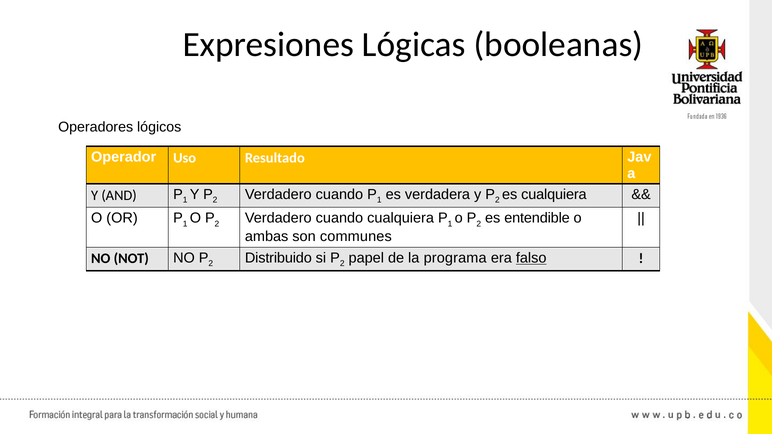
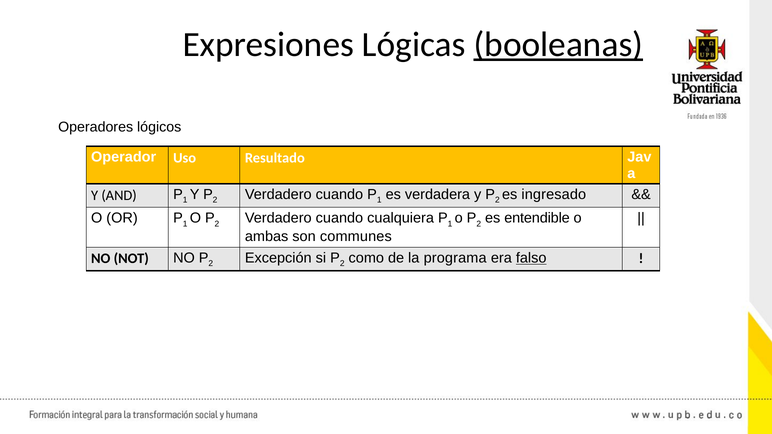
booleanas underline: none -> present
es cualquiera: cualquiera -> ingresado
Distribuido: Distribuido -> Excepción
papel: papel -> como
